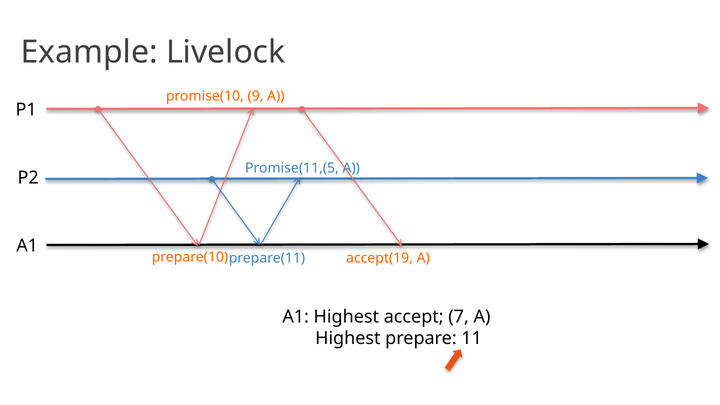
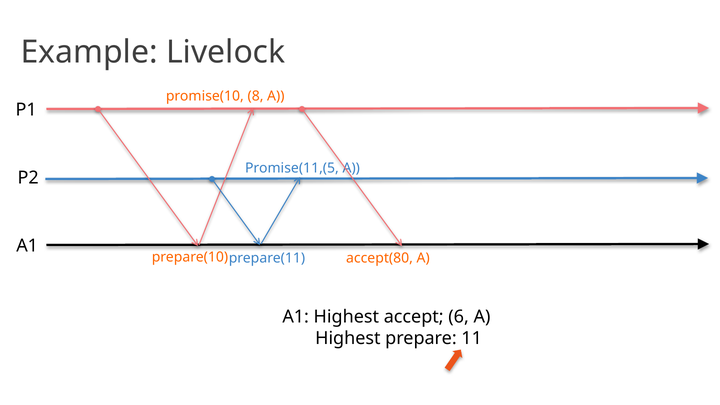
9: 9 -> 8
accept(19: accept(19 -> accept(80
7: 7 -> 6
